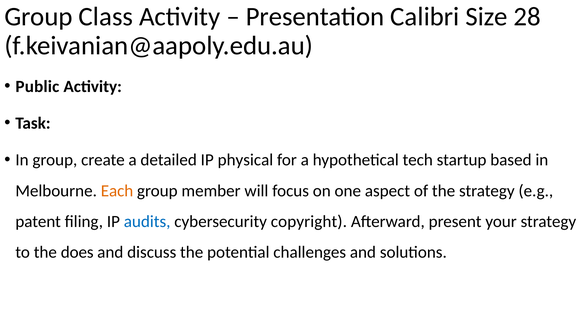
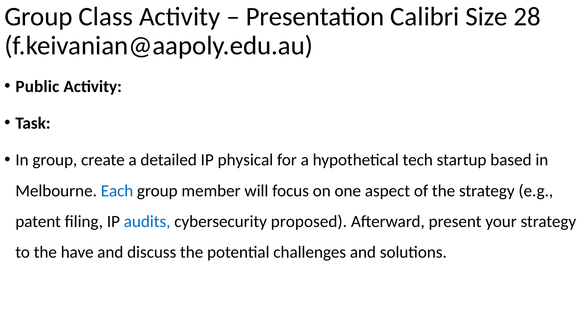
Each colour: orange -> blue
copyright: copyright -> proposed
does: does -> have
